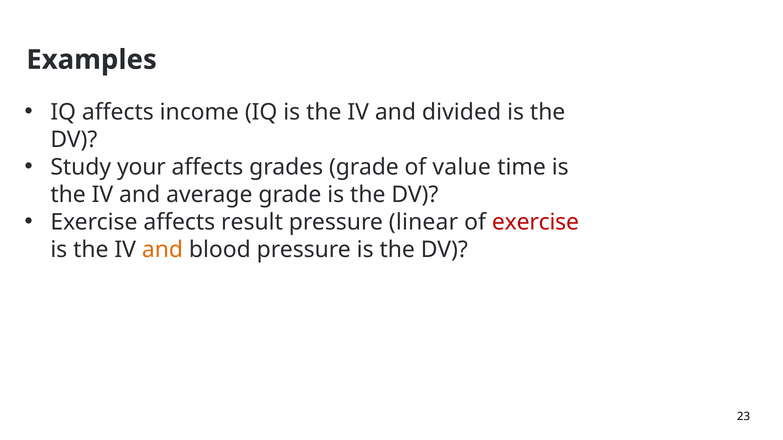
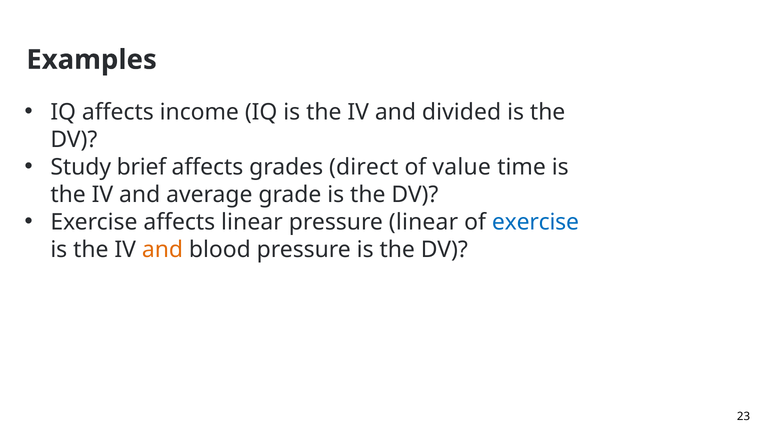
your: your -> brief
grades grade: grade -> direct
affects result: result -> linear
exercise at (535, 222) colour: red -> blue
